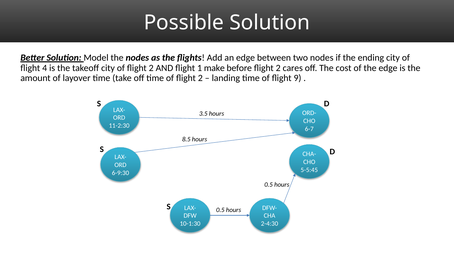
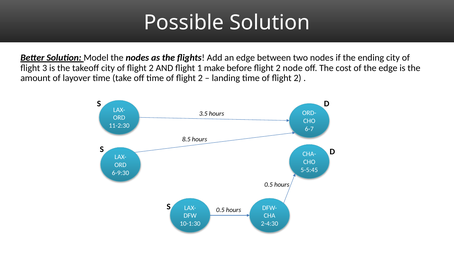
4: 4 -> 3
cares: cares -> node
9 at (298, 78): 9 -> 2
